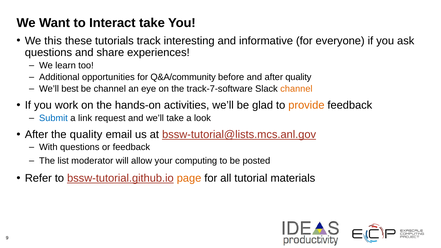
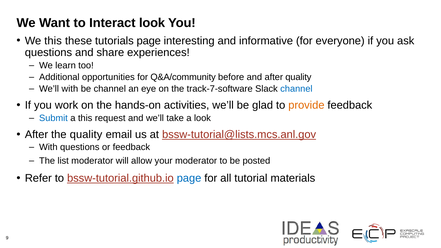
Interact take: take -> look
tutorials track: track -> page
We’ll best: best -> with
channel at (296, 89) colour: orange -> blue
a link: link -> this
your computing: computing -> moderator
page at (189, 178) colour: orange -> blue
